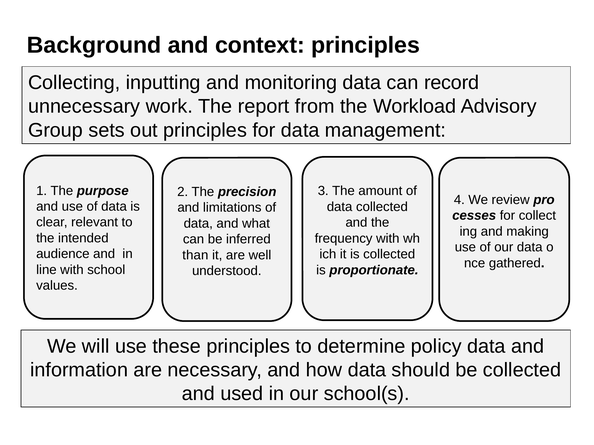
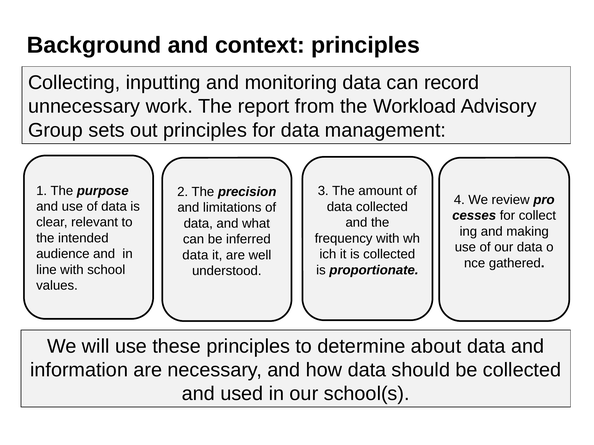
than at (195, 255): than -> data
policy: policy -> about
